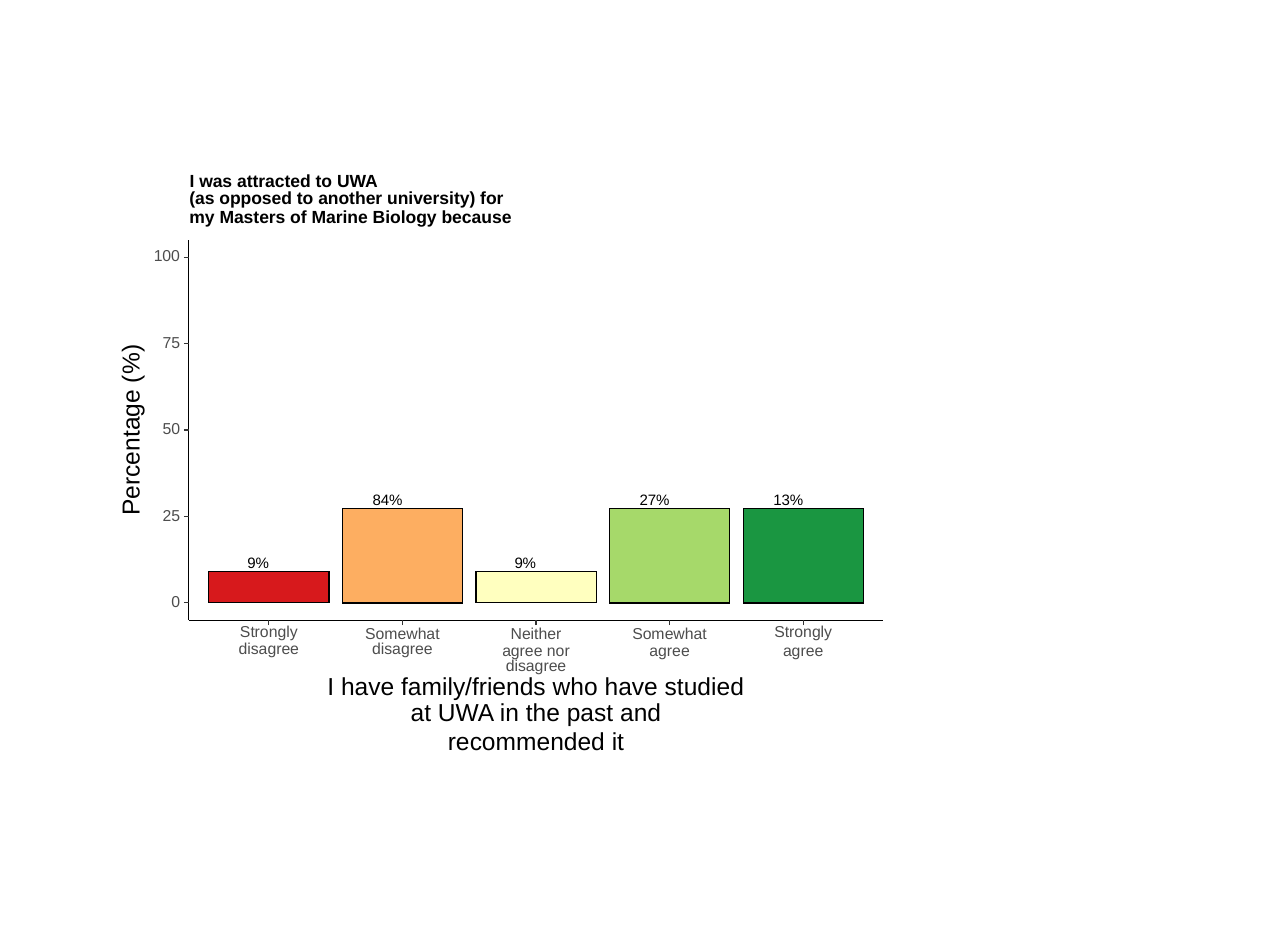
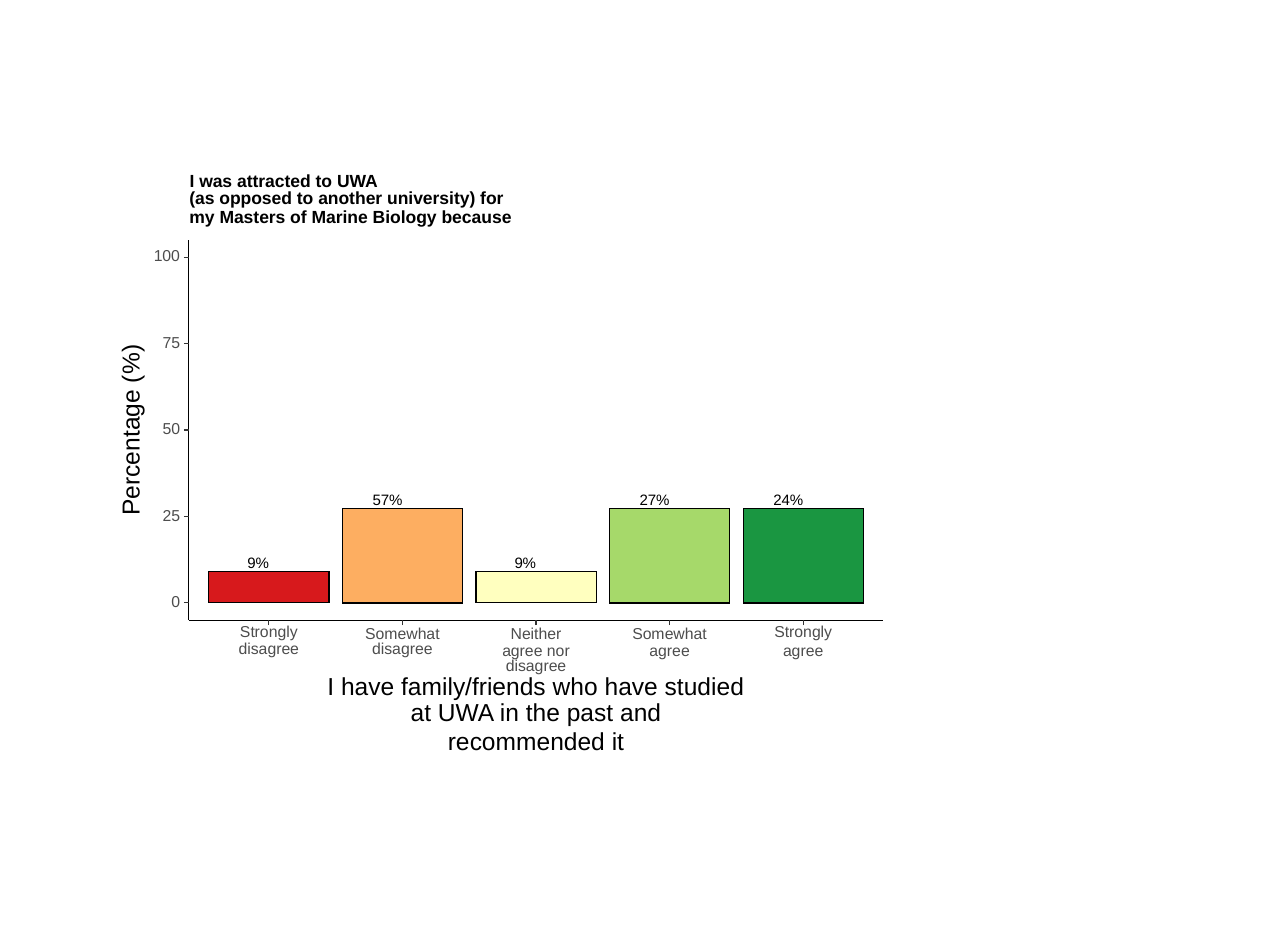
84%: 84% -> 57%
13%: 13% -> 24%
